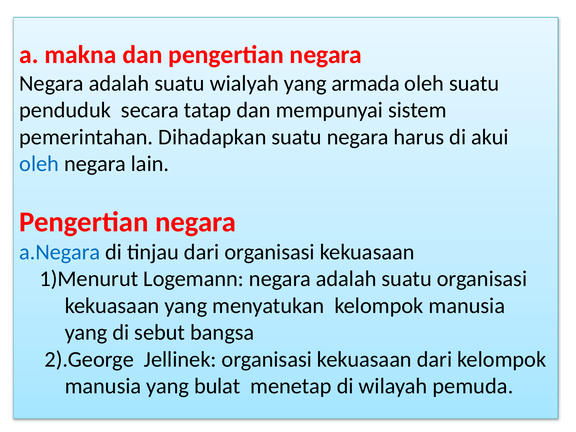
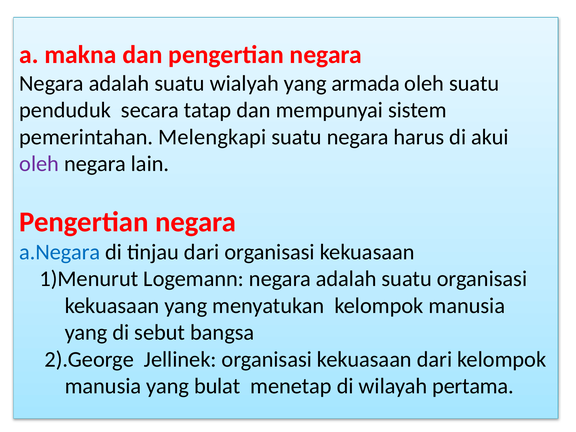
Dihadapkan: Dihadapkan -> Melengkapi
oleh at (39, 164) colour: blue -> purple
pemuda: pemuda -> pertama
